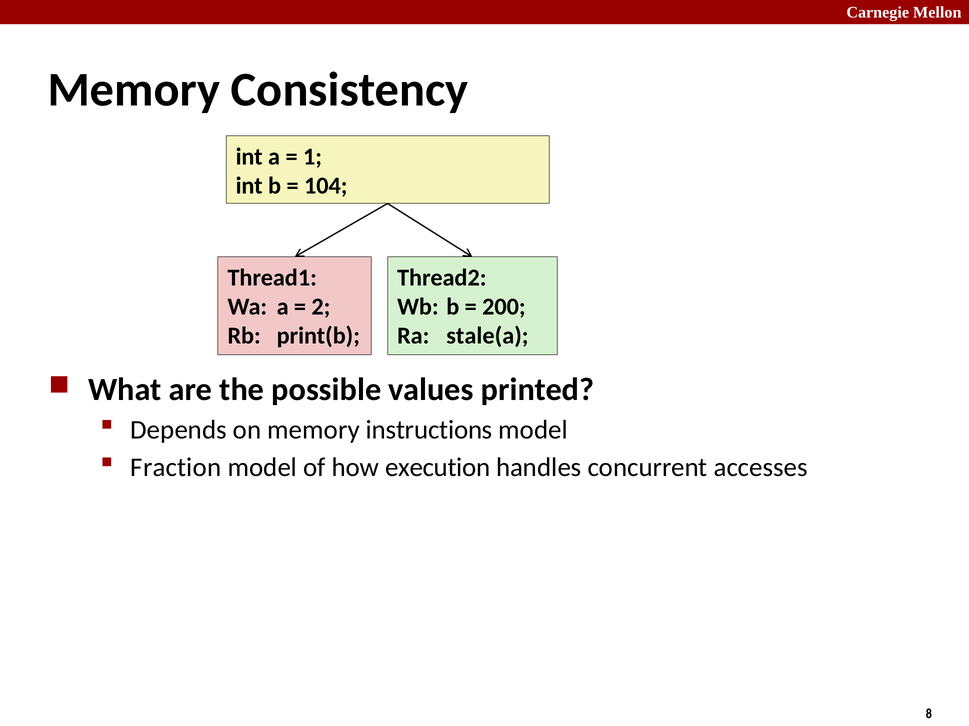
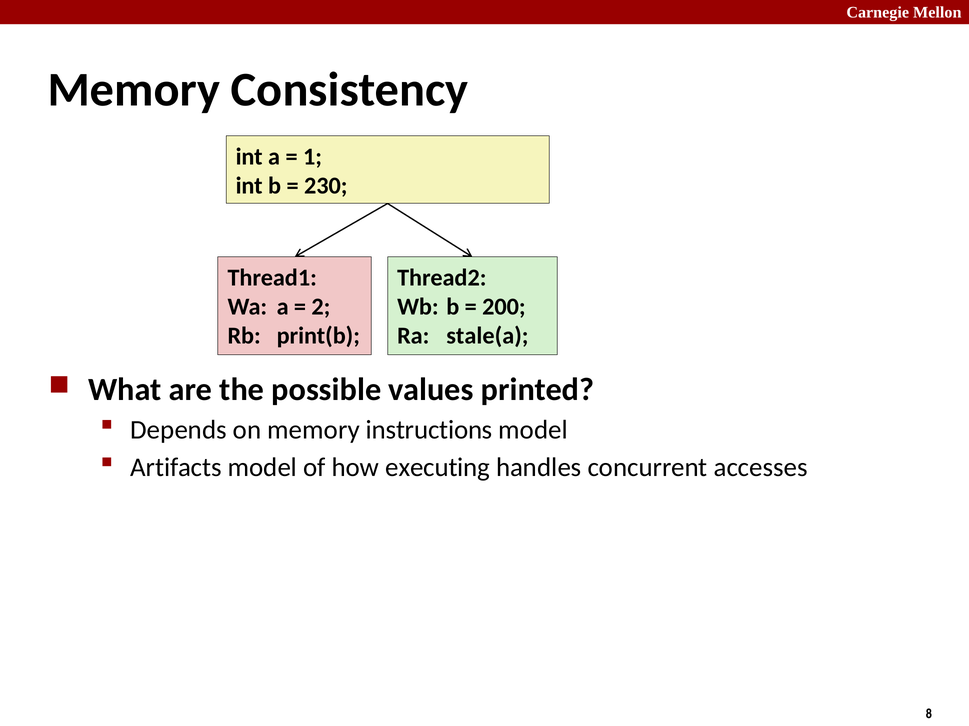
104: 104 -> 230
Fraction: Fraction -> Artifacts
execution: execution -> executing
